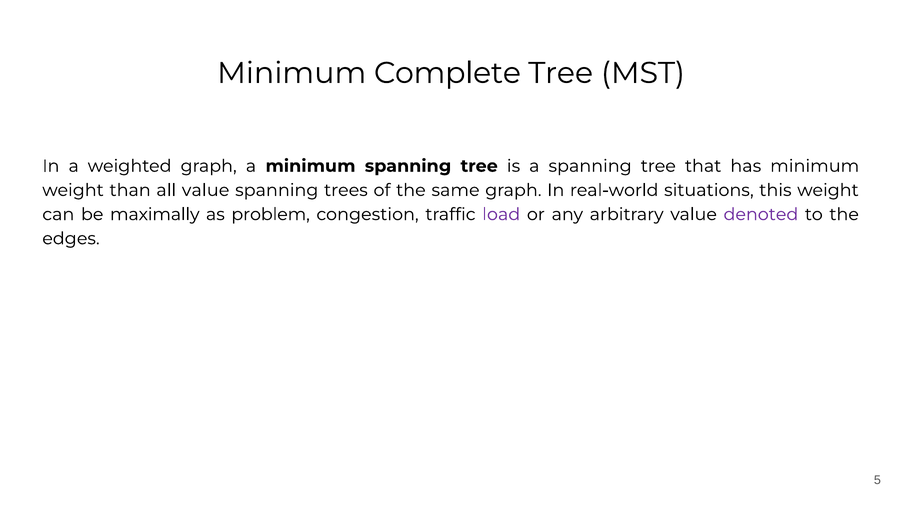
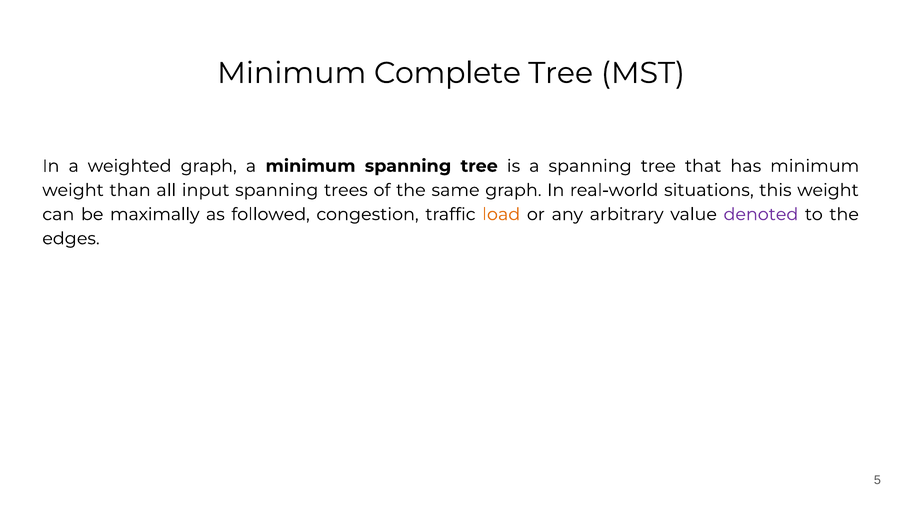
all value: value -> input
problem: problem -> followed
load colour: purple -> orange
